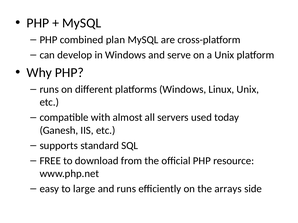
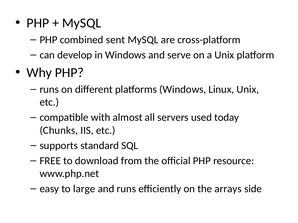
plan: plan -> sent
Ganesh: Ganesh -> Chunks
